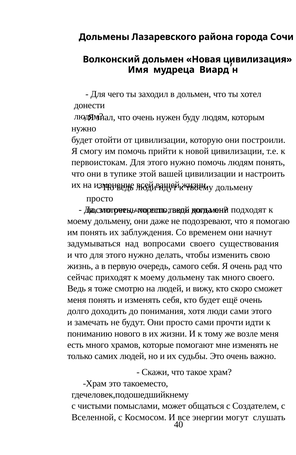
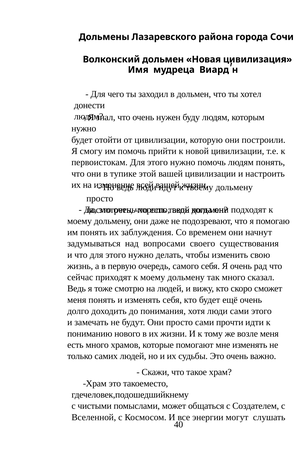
много своего: своего -> сказал
